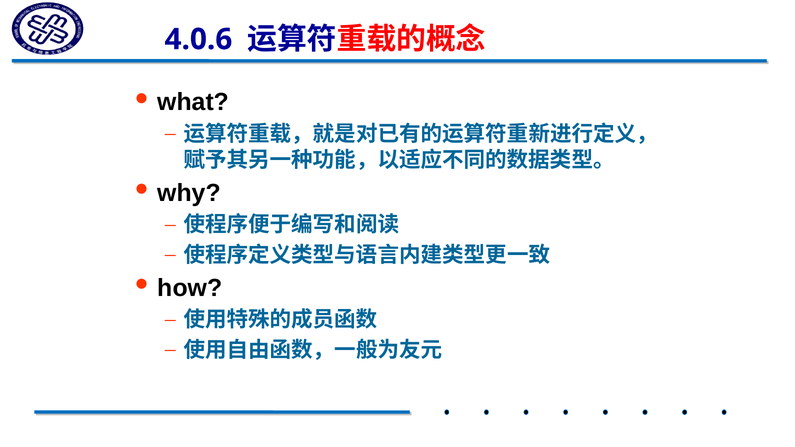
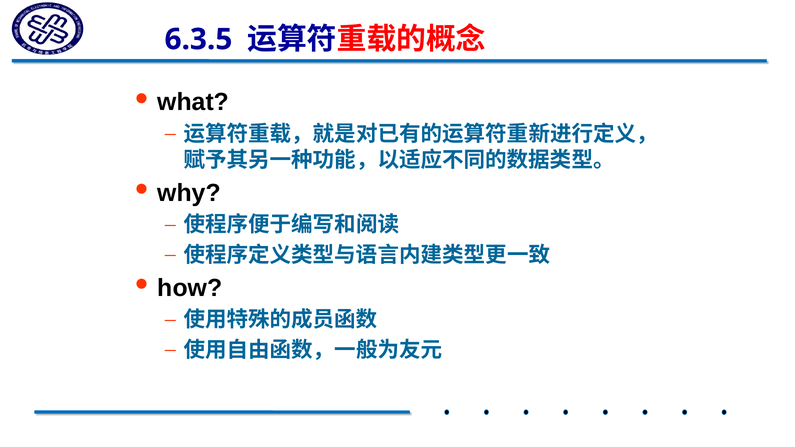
4.0.6: 4.0.6 -> 6.3.5
